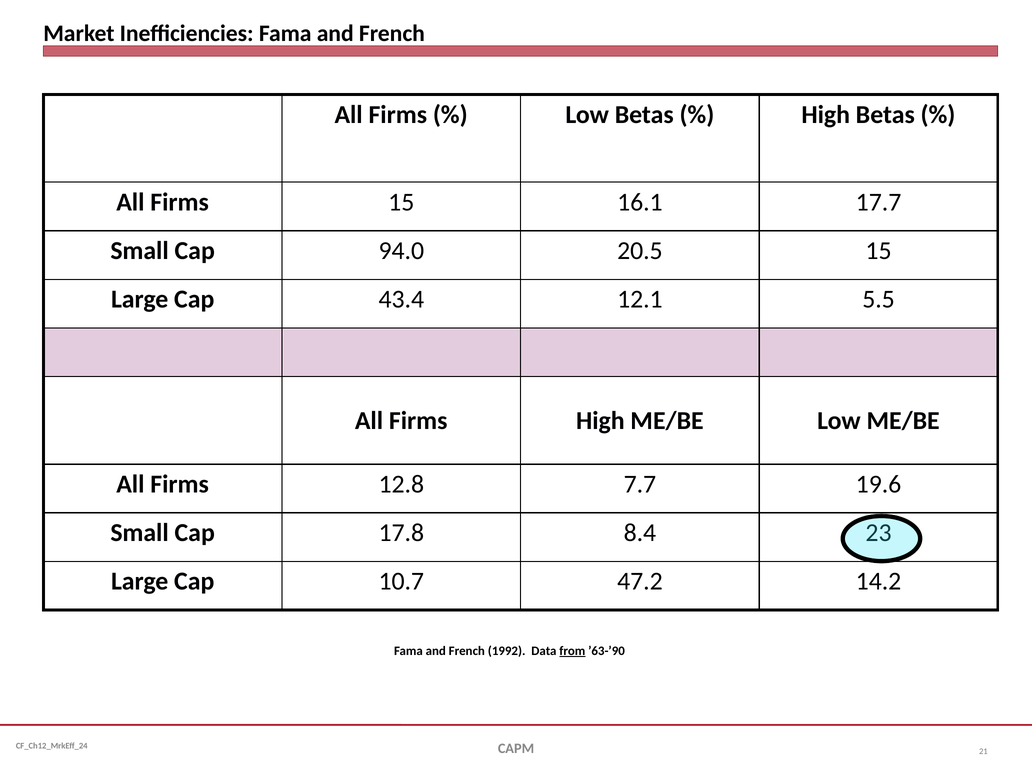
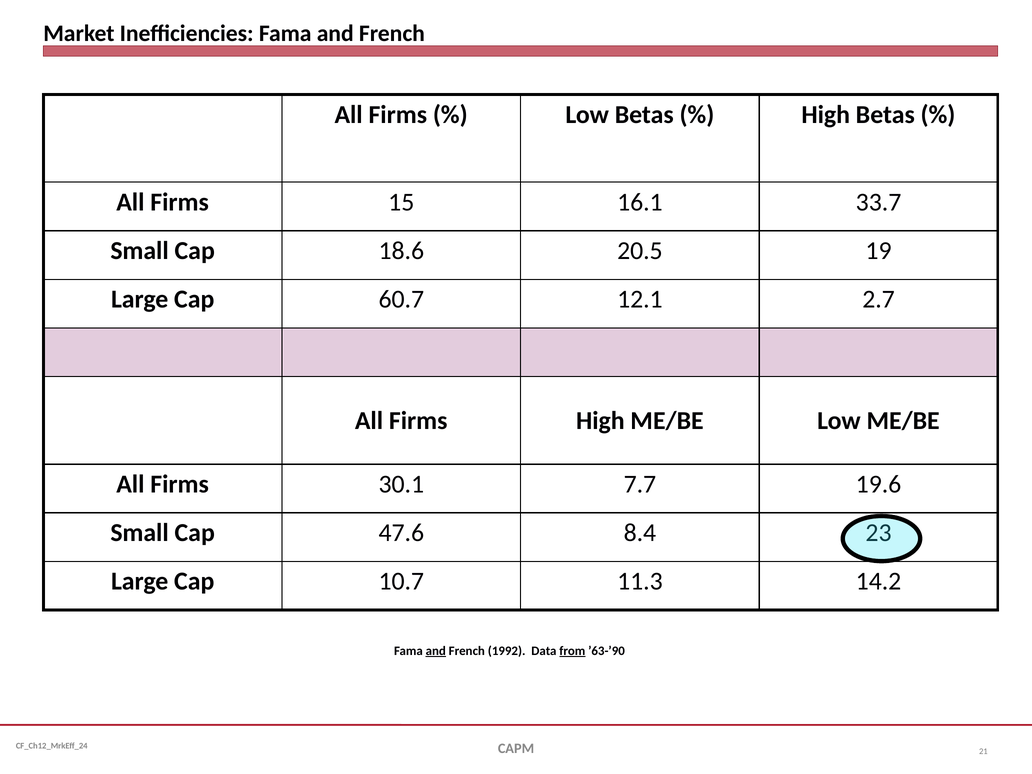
17.7: 17.7 -> 33.7
94.0: 94.0 -> 18.6
20.5 15: 15 -> 19
43.4: 43.4 -> 60.7
5.5: 5.5 -> 2.7
12.8: 12.8 -> 30.1
17.8: 17.8 -> 47.6
47.2: 47.2 -> 11.3
and at (436, 651) underline: none -> present
